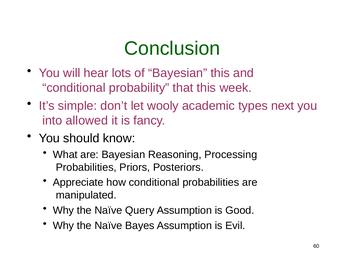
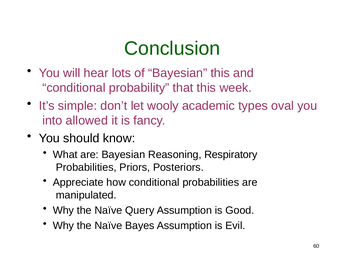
next: next -> oval
Processing: Processing -> Respiratory
